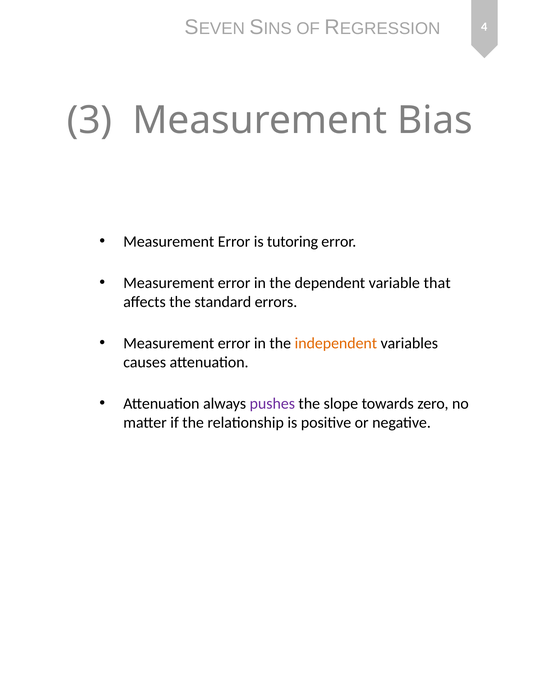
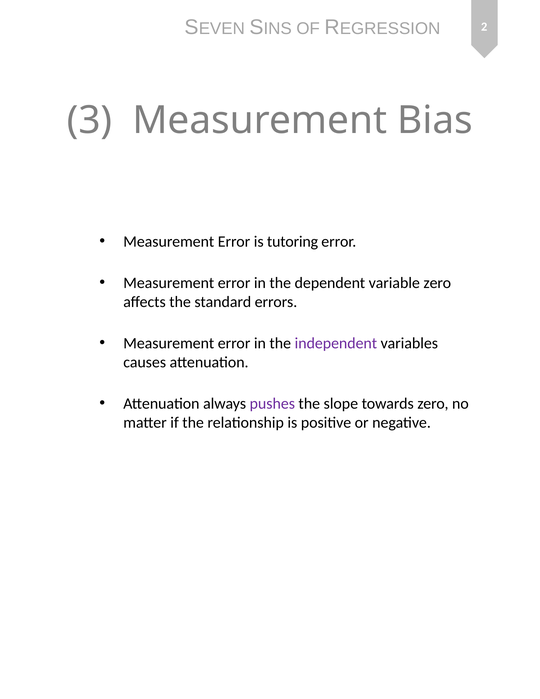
4: 4 -> 2
variable that: that -> zero
independent colour: orange -> purple
